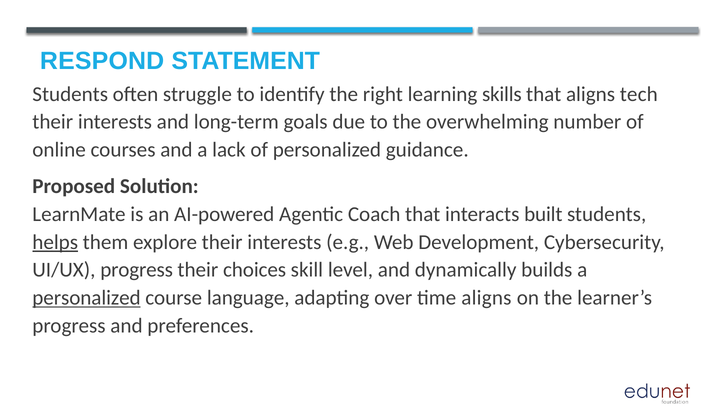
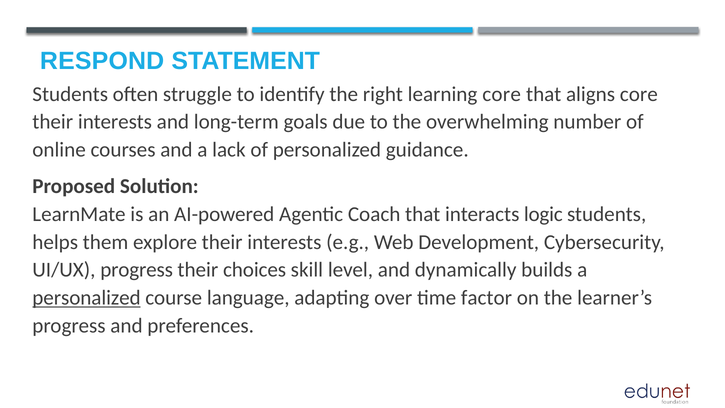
learning skills: skills -> core
aligns tech: tech -> core
built: built -> logic
helps underline: present -> none
time aligns: aligns -> factor
